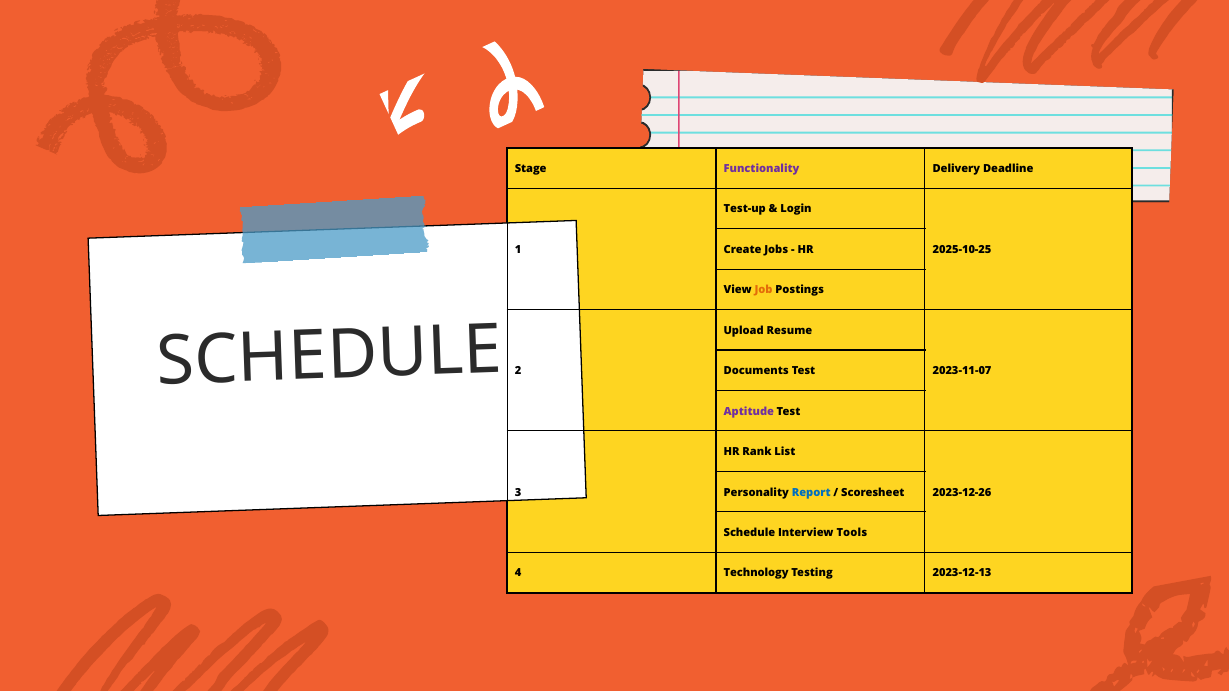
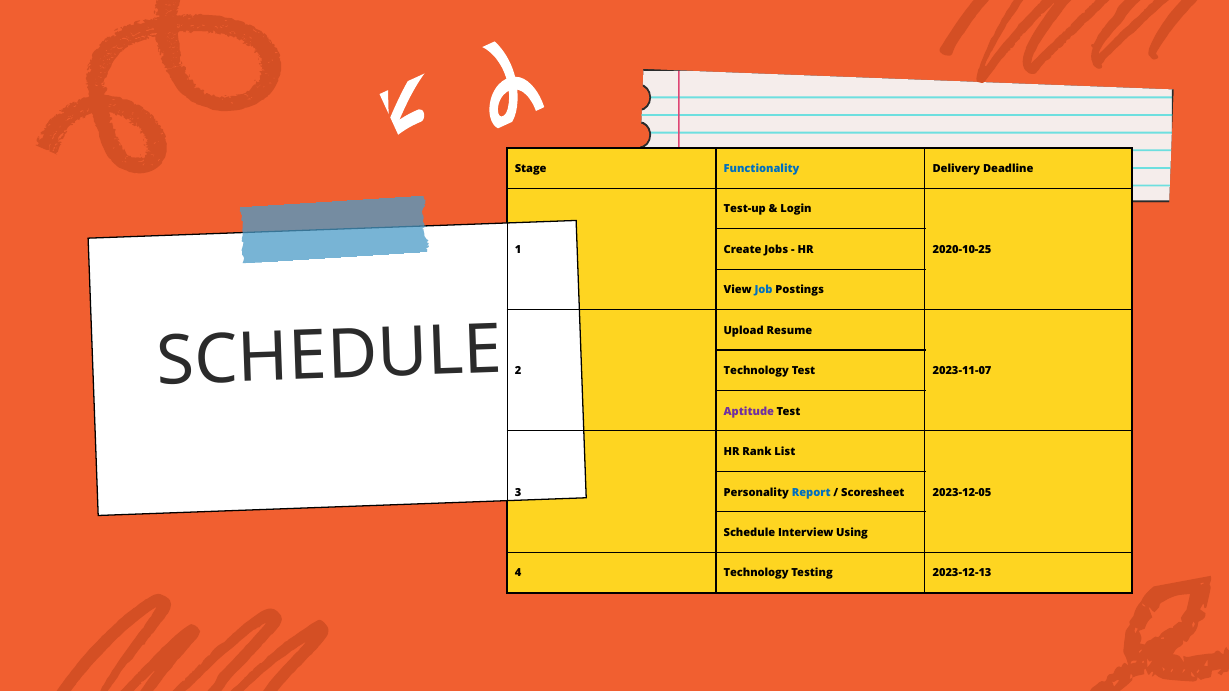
Functionality colour: purple -> blue
2025-10-25: 2025-10-25 -> 2020-10-25
Job colour: orange -> blue
Documents at (756, 371): Documents -> Technology
2023-12-26: 2023-12-26 -> 2023-12-05
Tools: Tools -> Using
